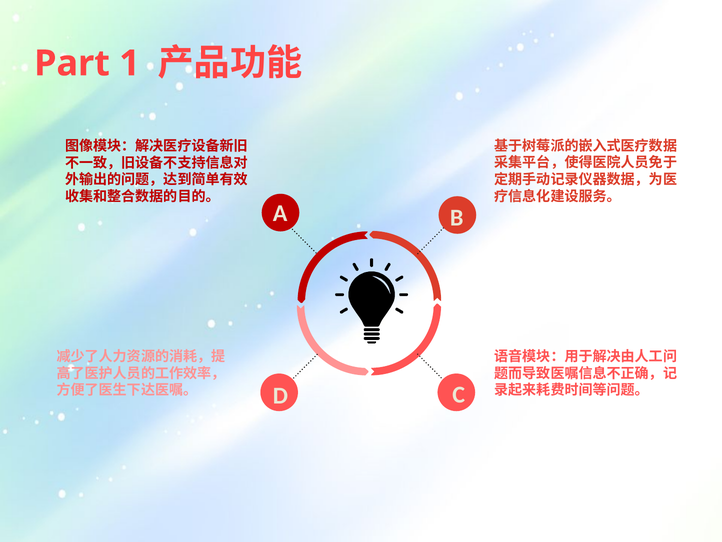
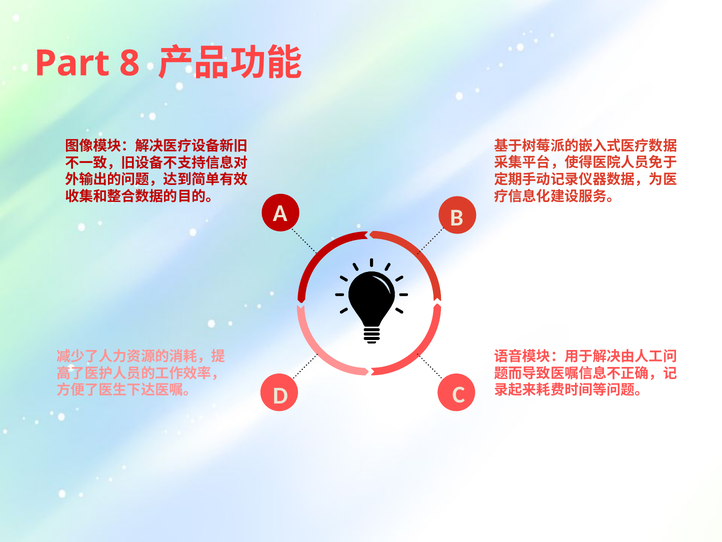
1: 1 -> 8
